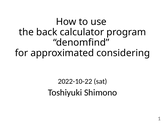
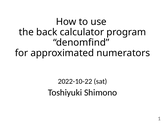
considering: considering -> numerators
